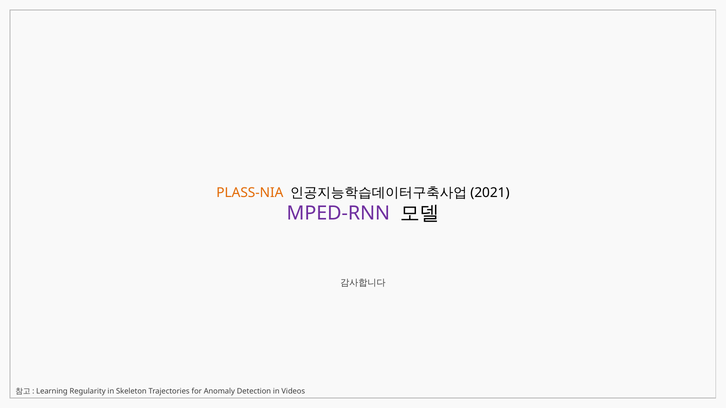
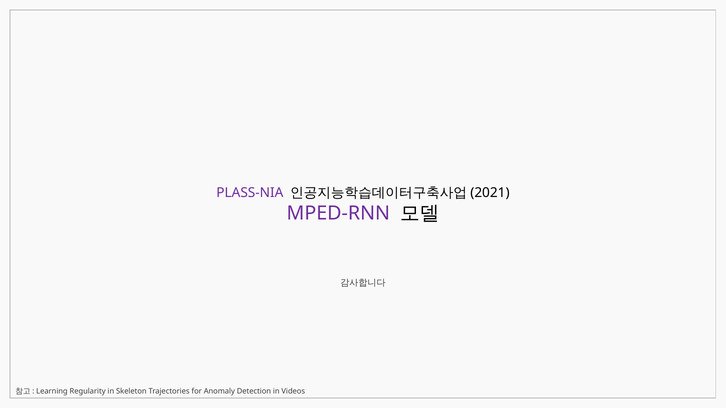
PLASS-NIA colour: orange -> purple
